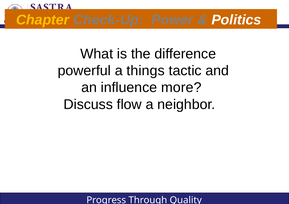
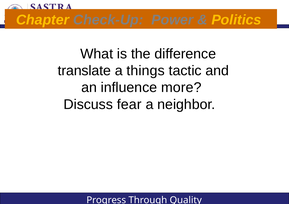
Politics colour: white -> yellow
powerful: powerful -> translate
flow: flow -> fear
